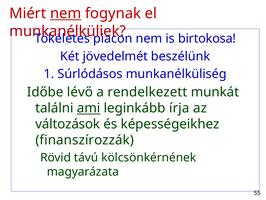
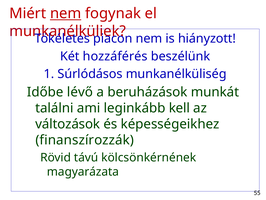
birtokosa: birtokosa -> hiányzott
jövedelmét: jövedelmét -> hozzáférés
rendelkezett: rendelkezett -> beruházások
ami underline: present -> none
írja: írja -> kell
